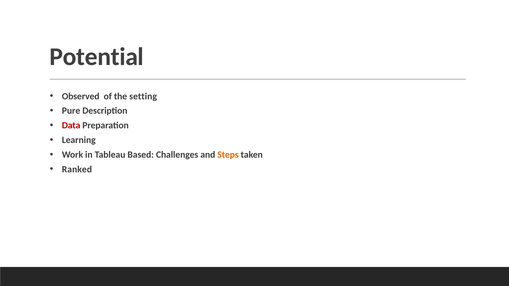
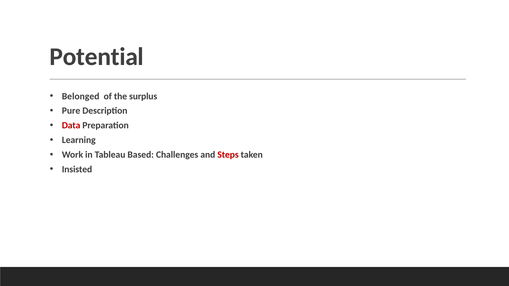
Observed: Observed -> Belonged
setting: setting -> surplus
Steps colour: orange -> red
Ranked: Ranked -> Insisted
